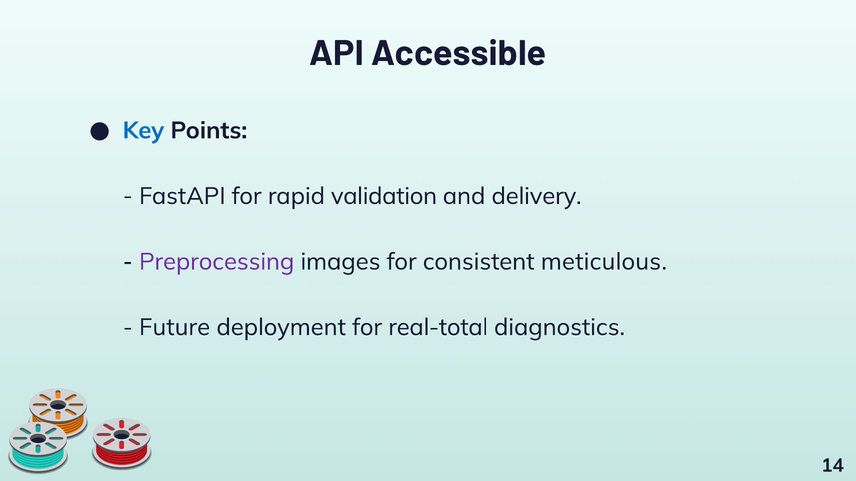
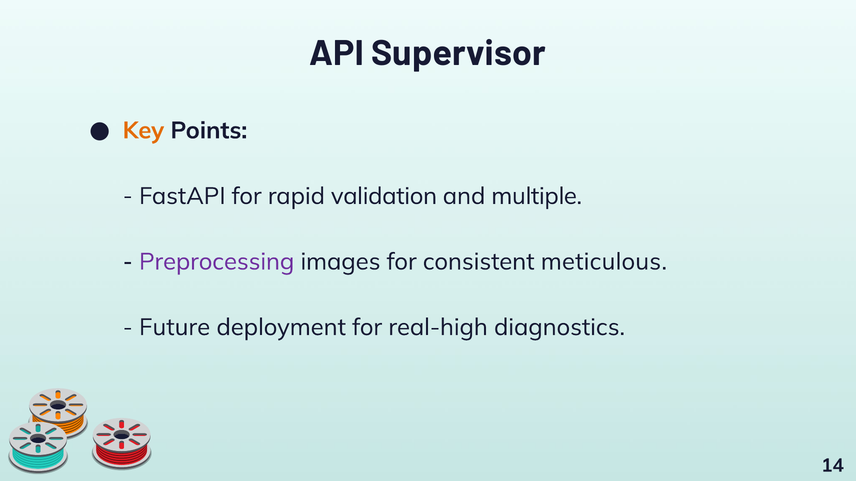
Accessible: Accessible -> Supervisor
Key colour: blue -> orange
delivery: delivery -> multiple
real-total: real-total -> real-high
